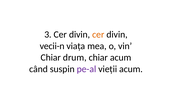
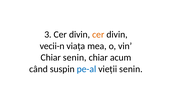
Chiar drum: drum -> senin
pe-al colour: purple -> blue
vieții acum: acum -> senin
